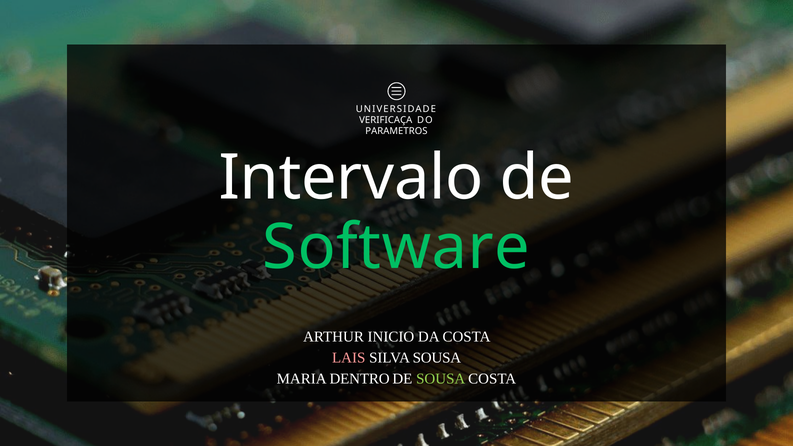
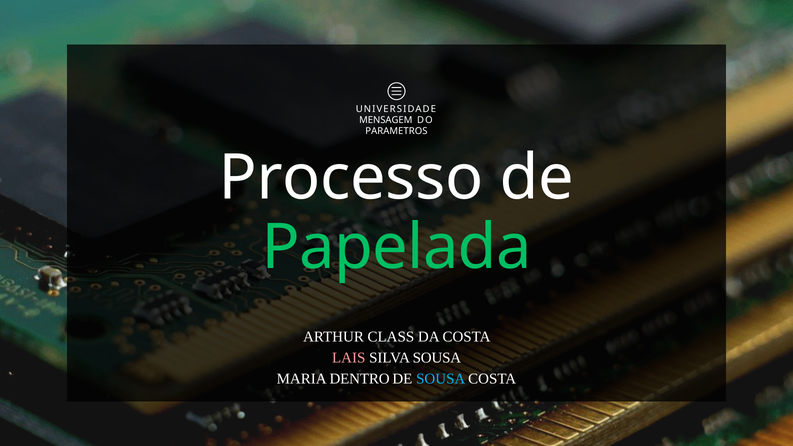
VERIFICAÇA: VERIFICAÇA -> MENSAGEM
Intervalo: Intervalo -> Processo
Software: Software -> Papelada
INICIO: INICIO -> CLASS
SOUSA at (441, 379) colour: light green -> light blue
